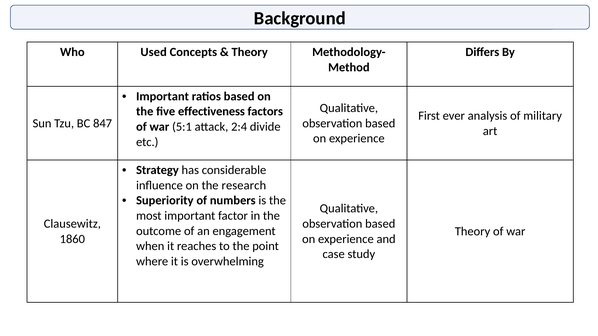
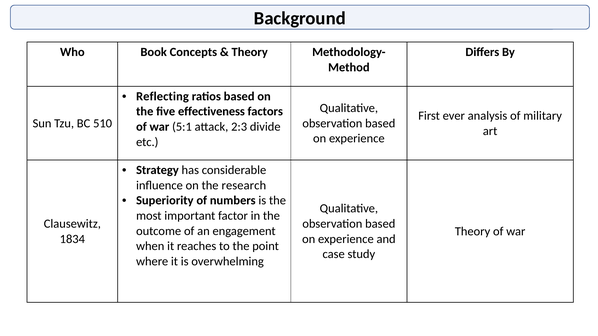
Used: Used -> Book
Important at (163, 96): Important -> Reflecting
847: 847 -> 510
2:4: 2:4 -> 2:3
1860: 1860 -> 1834
